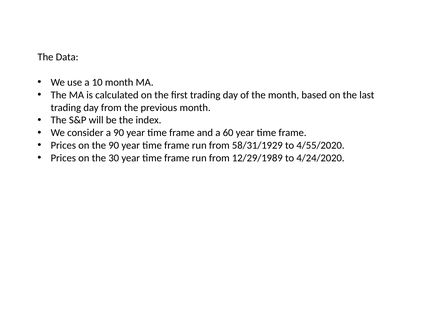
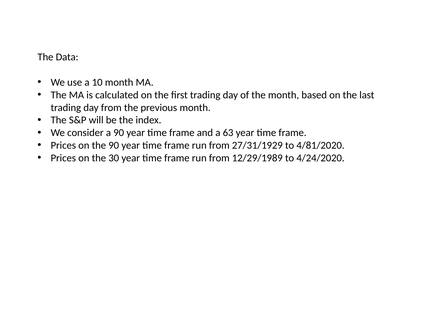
60: 60 -> 63
58/31/1929: 58/31/1929 -> 27/31/1929
4/55/2020: 4/55/2020 -> 4/81/2020
